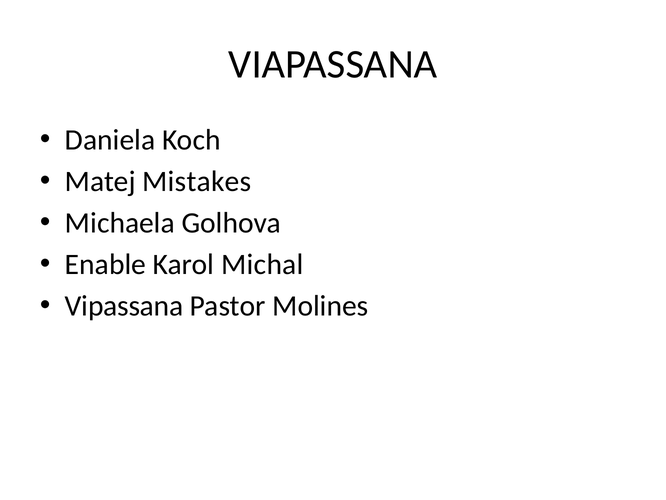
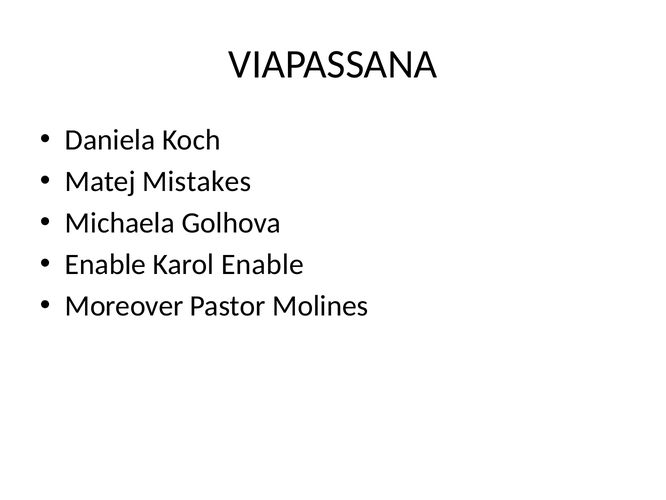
Karol Michal: Michal -> Enable
Vipassana: Vipassana -> Moreover
